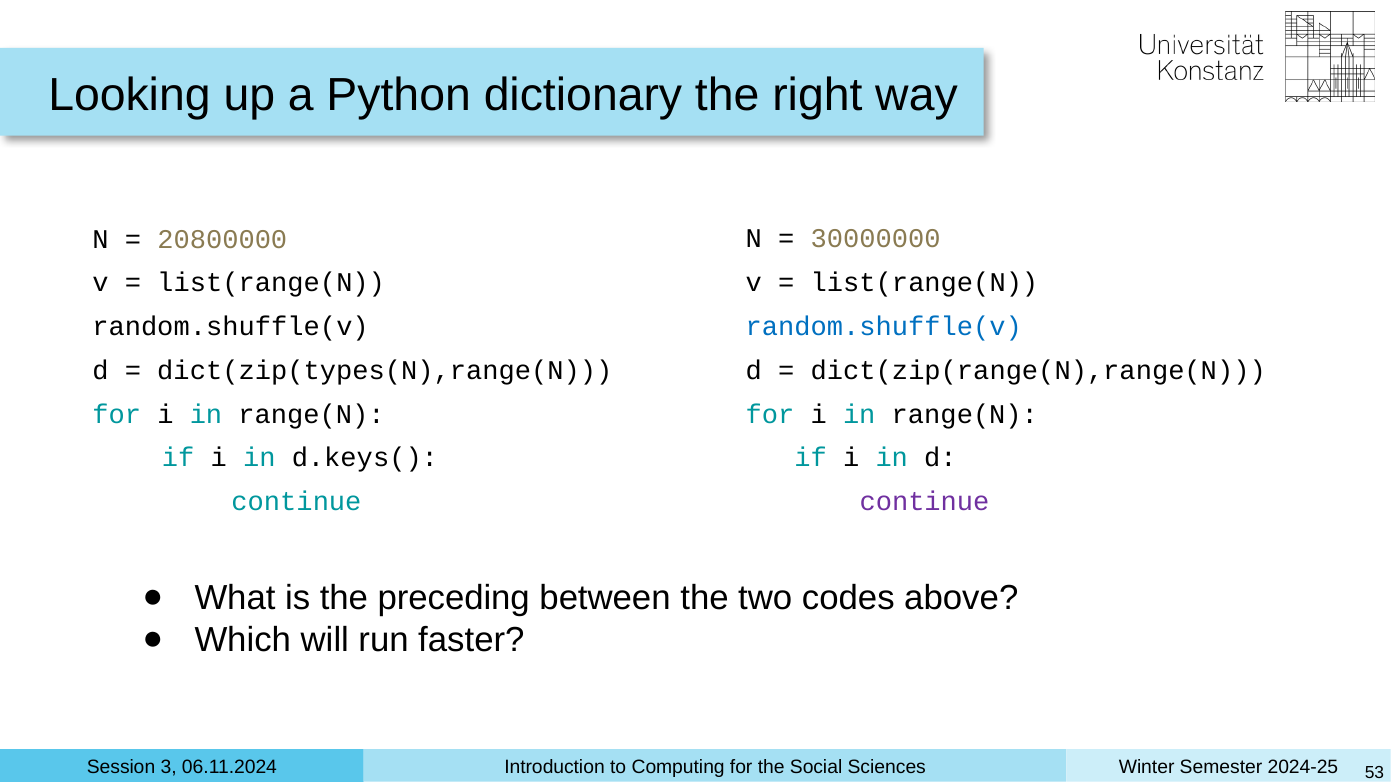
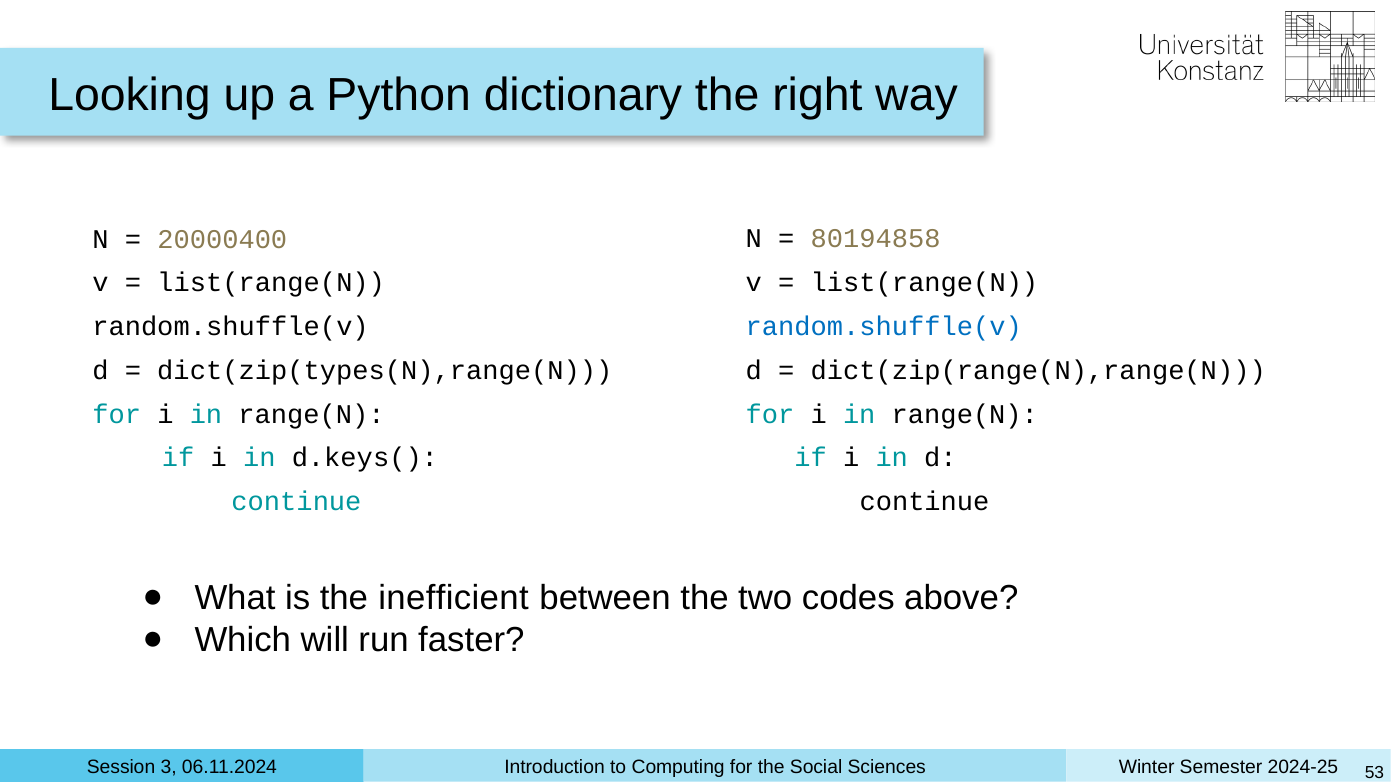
30000000: 30000000 -> 80194858
20800000: 20800000 -> 20000400
continue at (924, 502) colour: purple -> black
preceding: preceding -> inefficient
